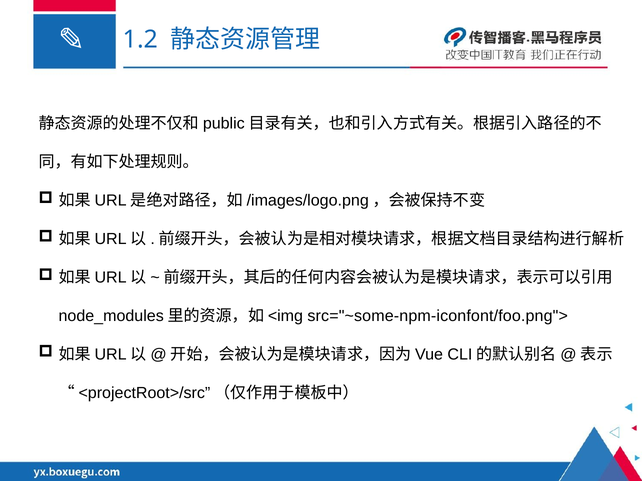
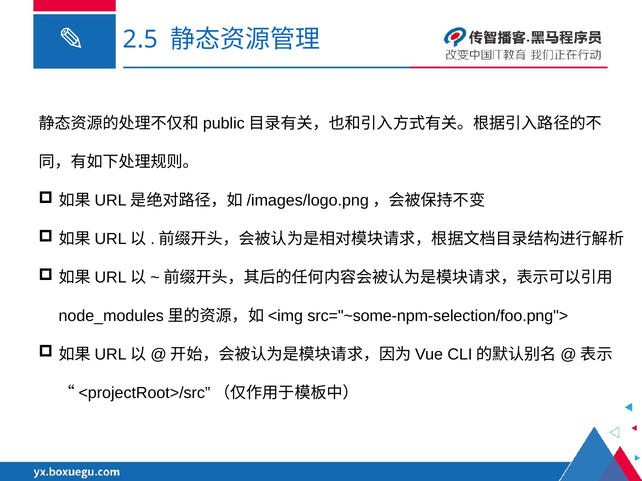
1.2: 1.2 -> 2.5
src="~some-npm-iconfont/foo.png">: src="~some-npm-iconfont/foo.png"> -> src="~some-npm-selection/foo.png">
